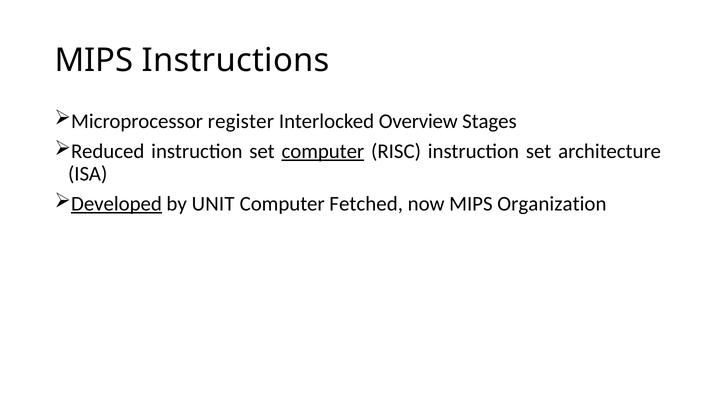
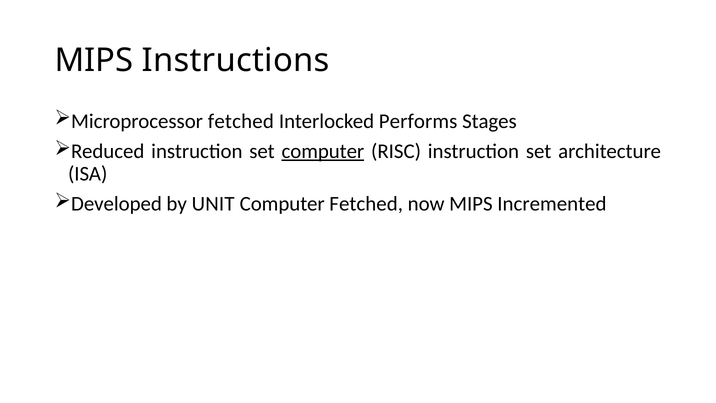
Microprocessor register: register -> fetched
Overview: Overview -> Performs
Developed underline: present -> none
Organization: Organization -> Incremented
